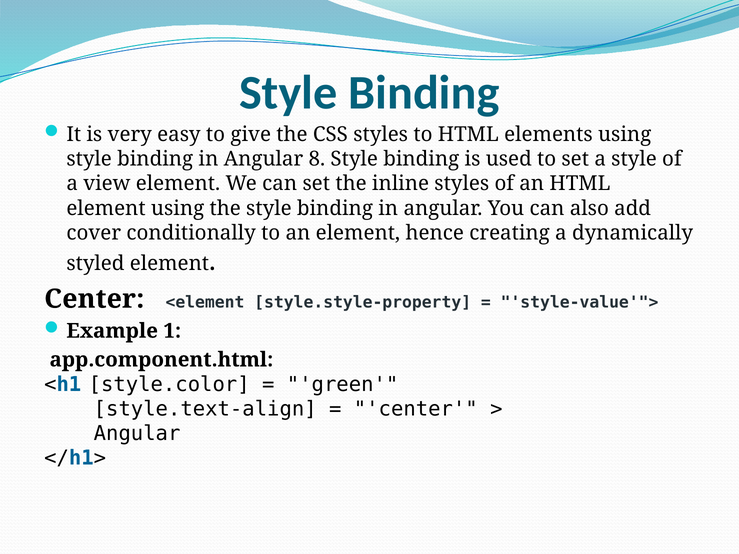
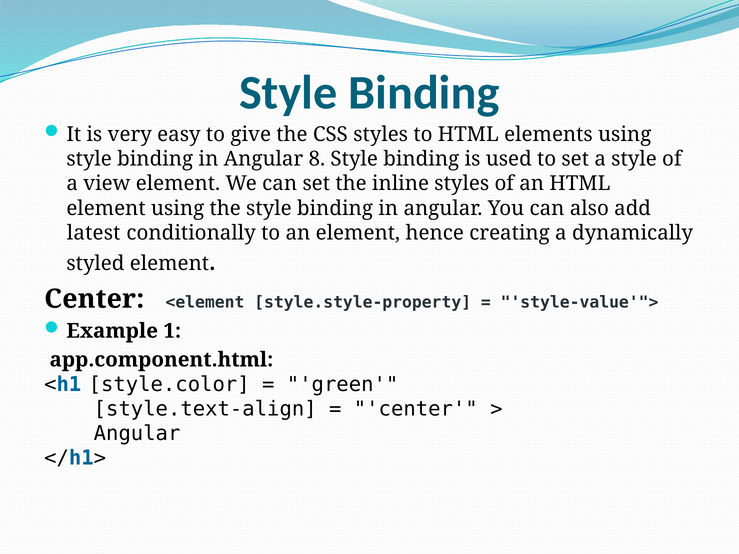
cover: cover -> latest
